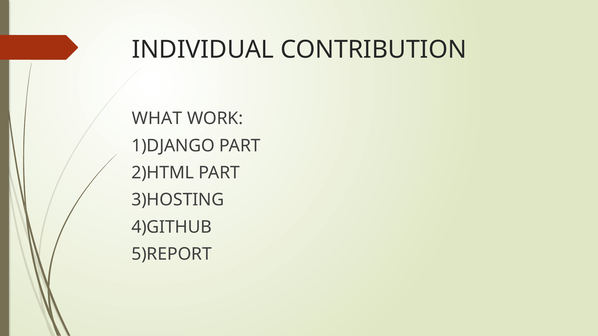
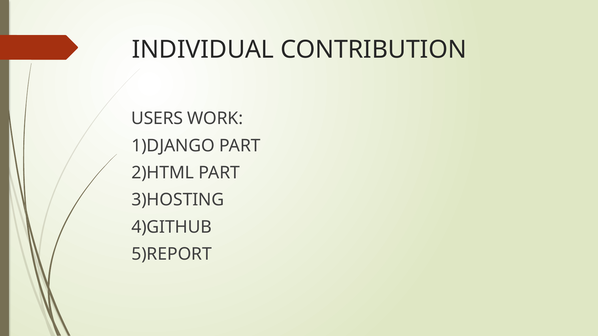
WHAT: WHAT -> USERS
